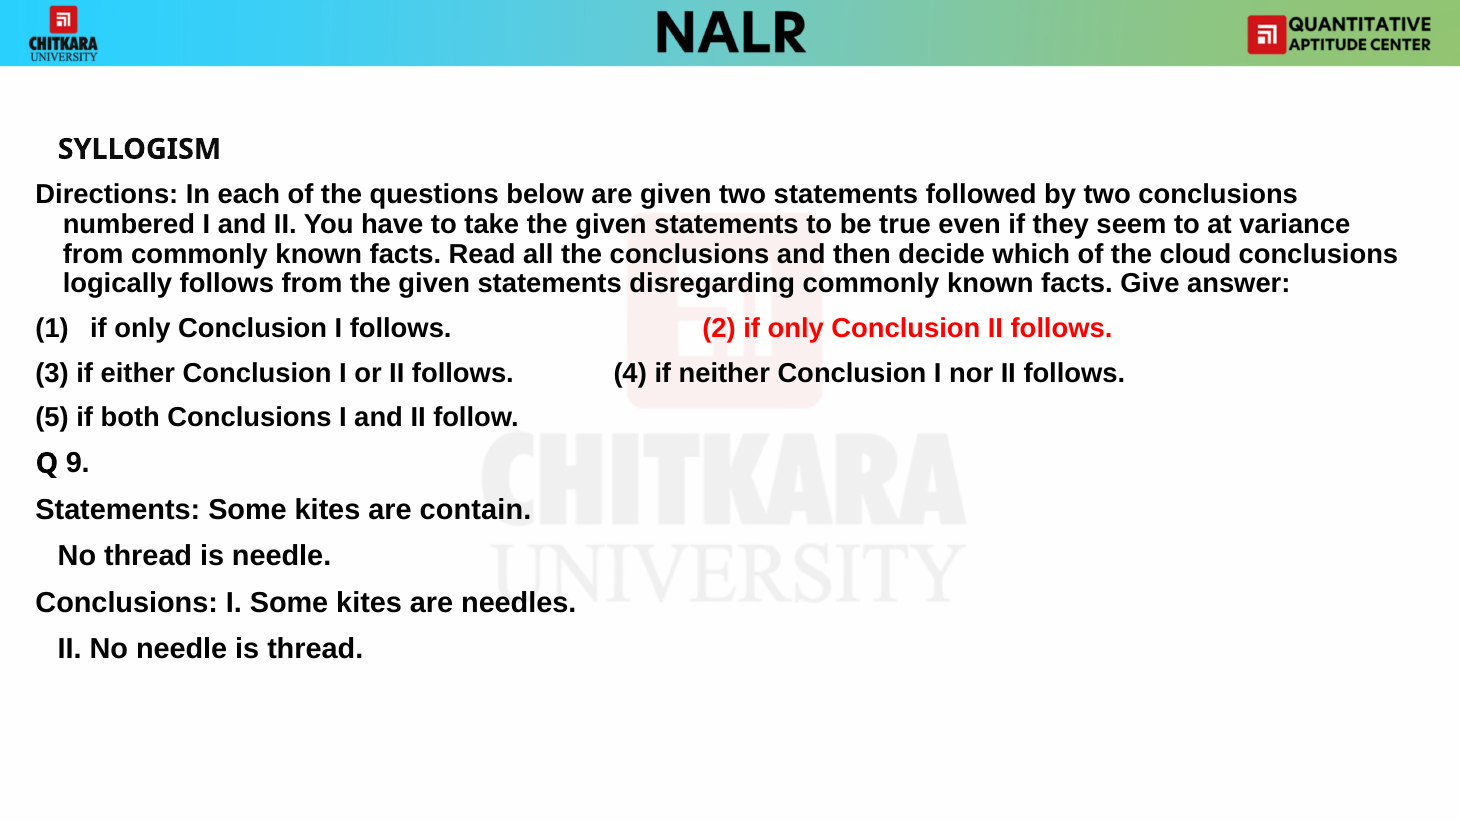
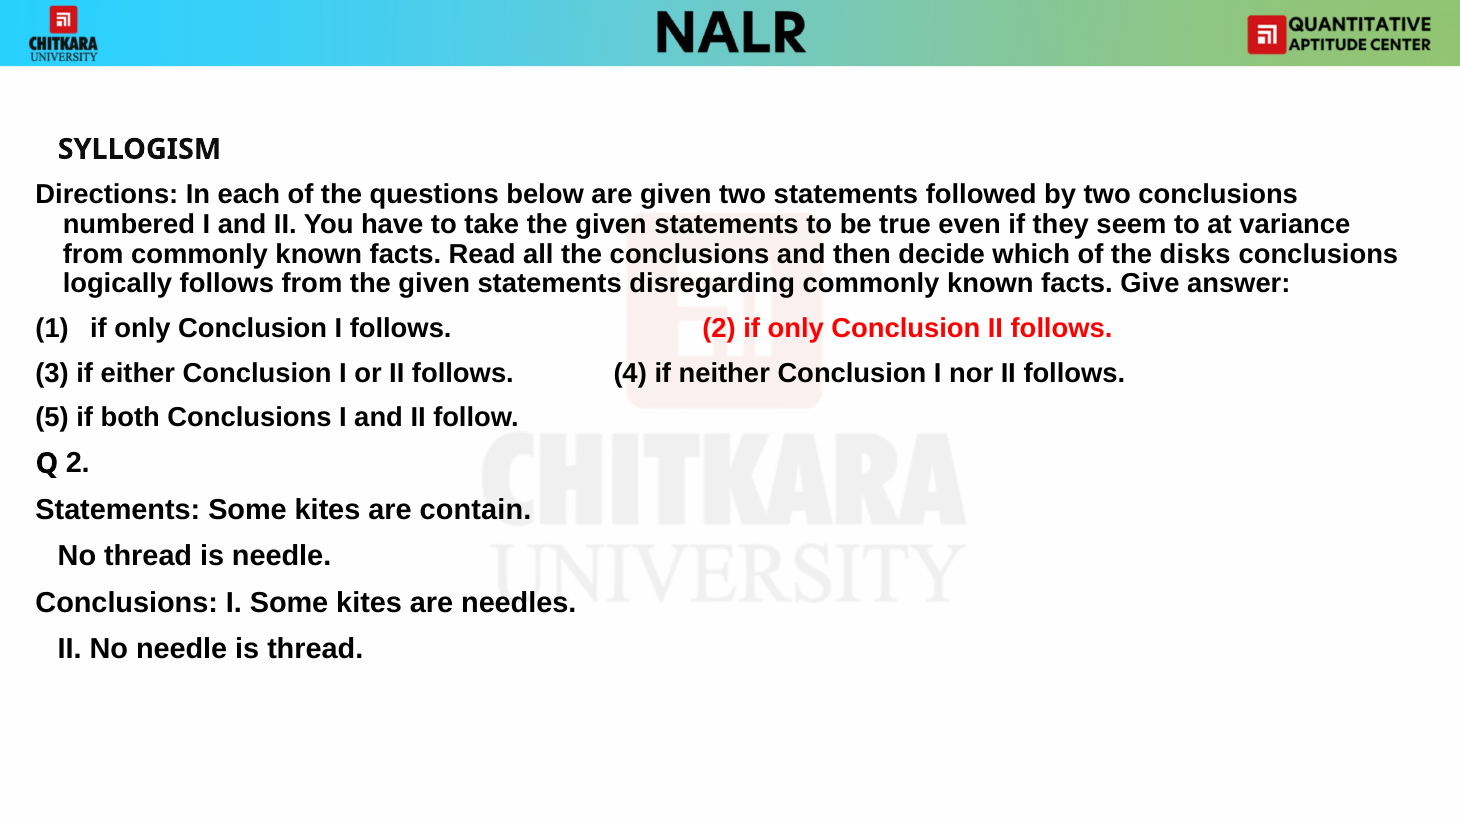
cloud: cloud -> disks
Q 9: 9 -> 2
